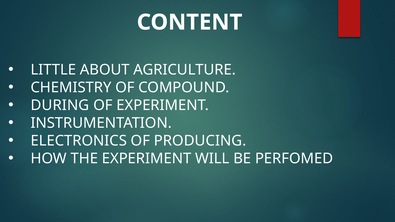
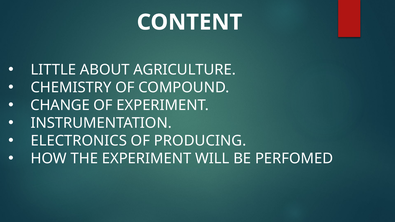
DURING: DURING -> CHANGE
